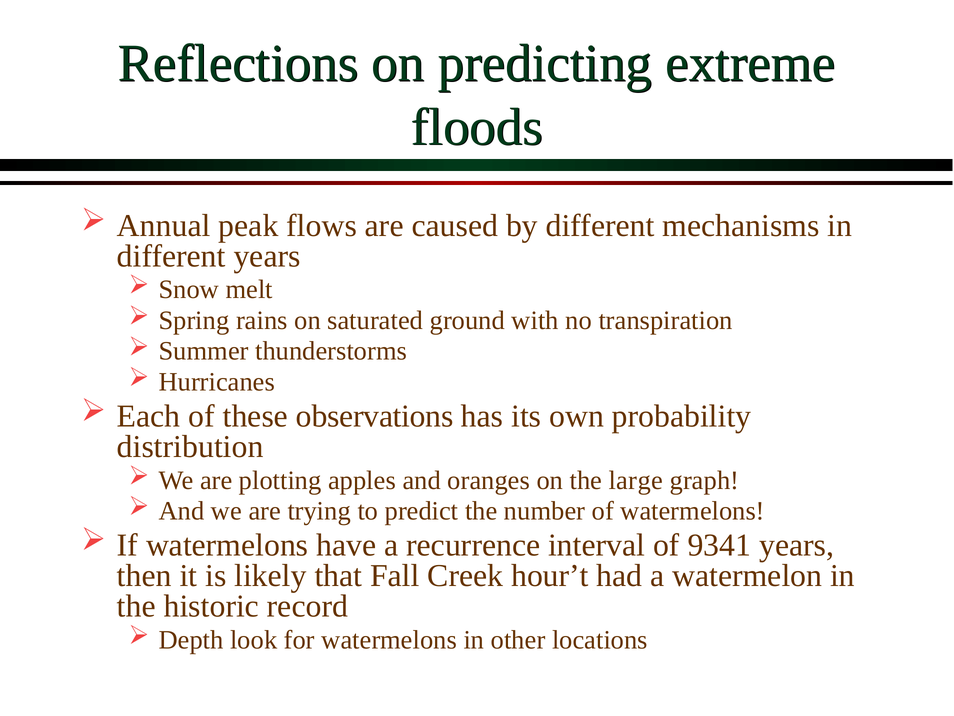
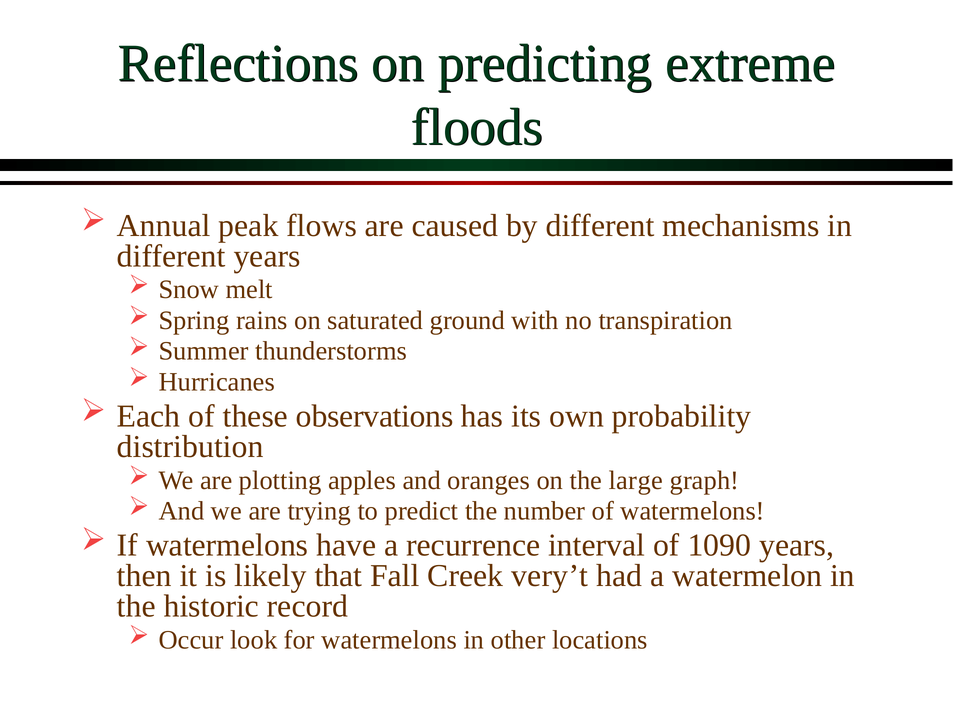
9341: 9341 -> 1090
hour’t: hour’t -> very’t
Depth: Depth -> Occur
